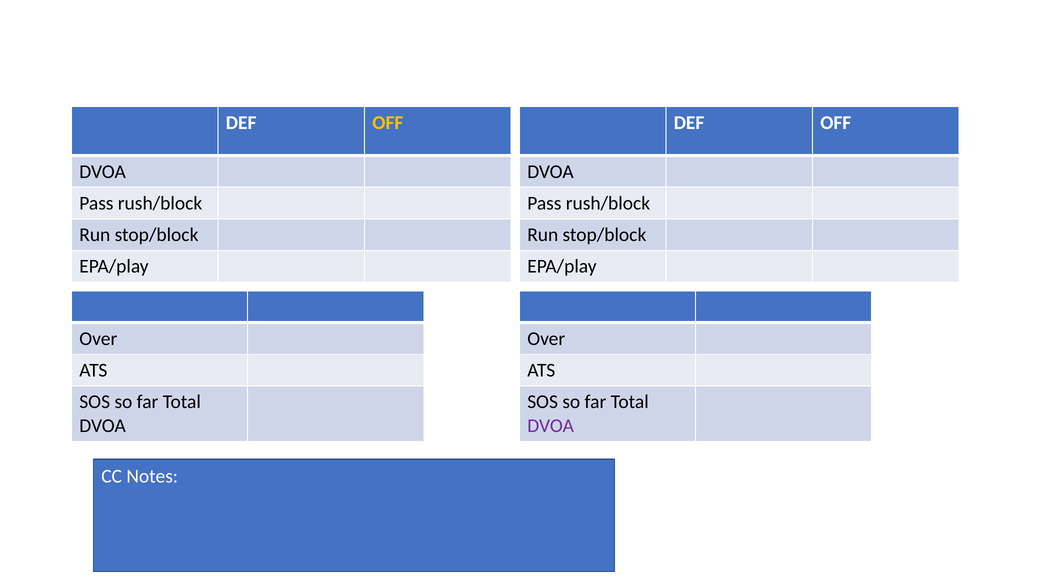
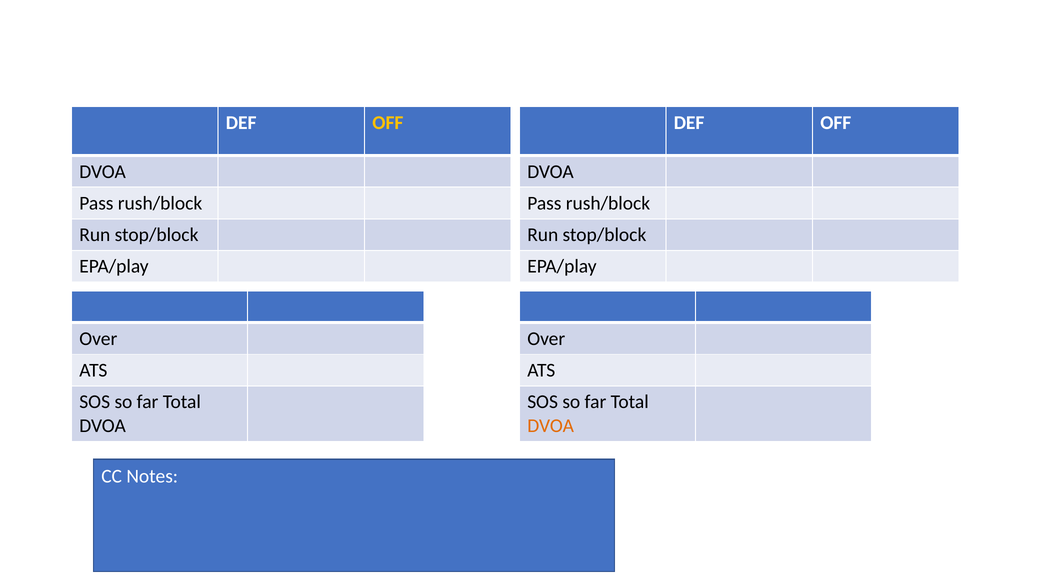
DVOA at (551, 425) colour: purple -> orange
